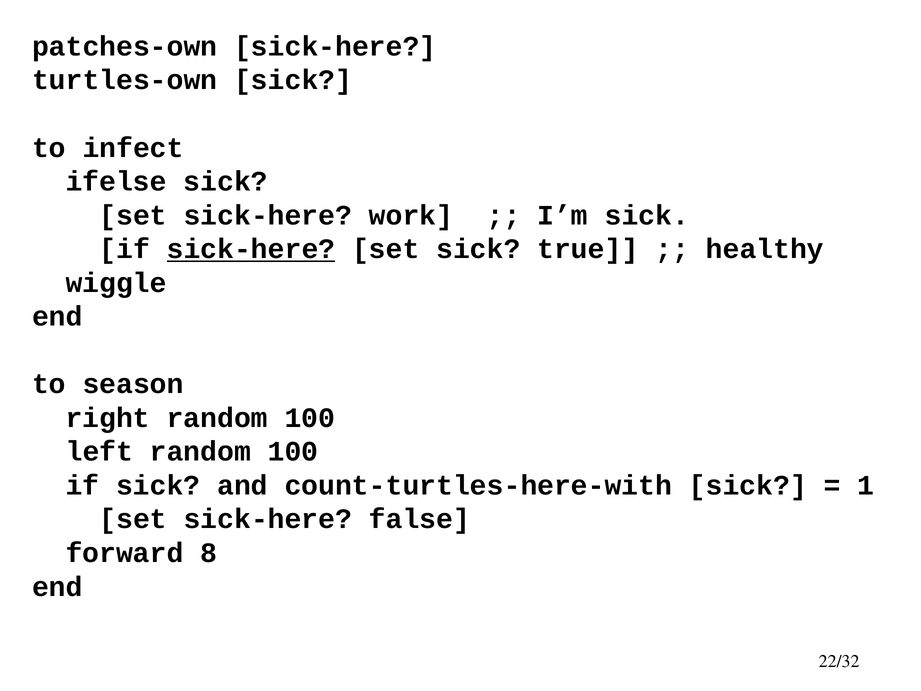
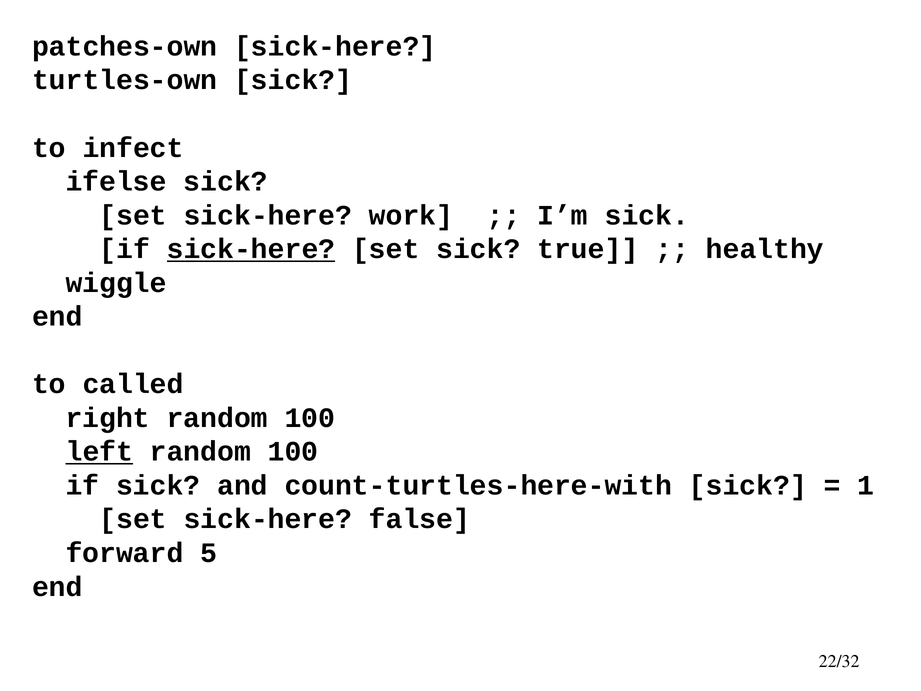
season: season -> called
left underline: none -> present
8: 8 -> 5
